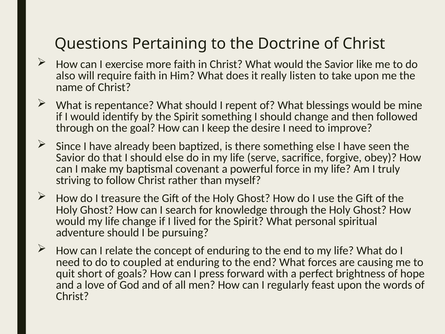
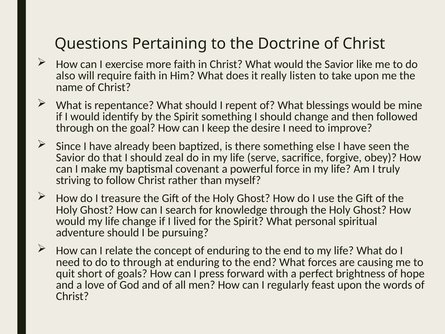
should else: else -> zeal
to coupled: coupled -> through
